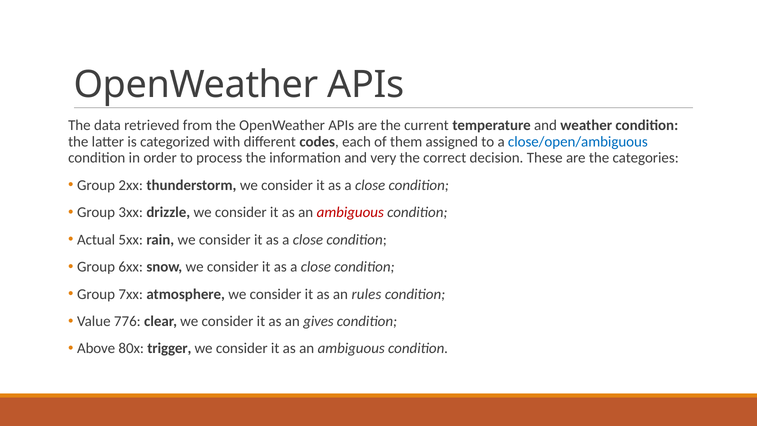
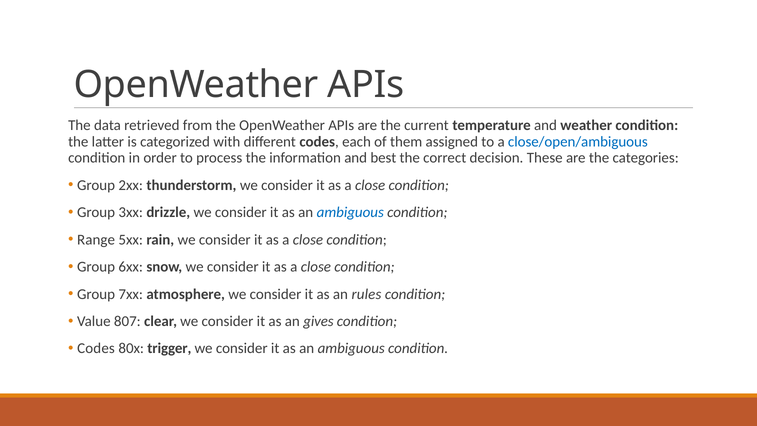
very: very -> best
ambiguous at (350, 212) colour: red -> blue
Actual: Actual -> Range
776: 776 -> 807
Above at (96, 348): Above -> Codes
